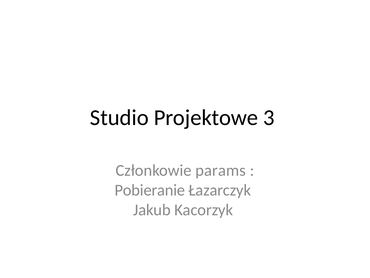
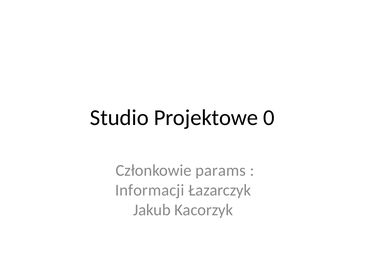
3: 3 -> 0
Pobieranie: Pobieranie -> Informacji
